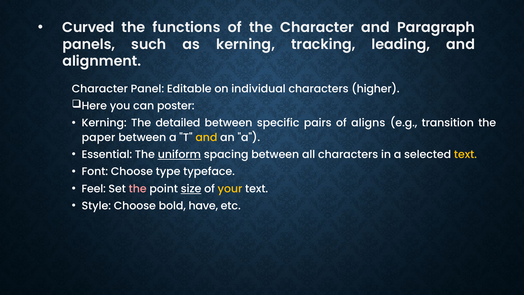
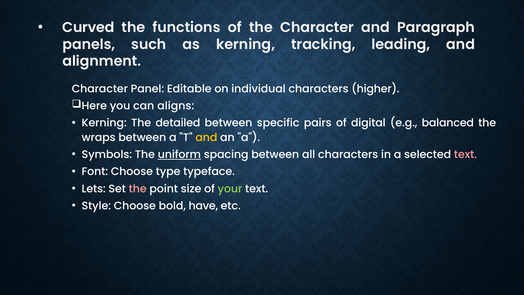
poster: poster -> aligns
aligns: aligns -> digital
transition: transition -> balanced
paper: paper -> wraps
Essential: Essential -> Symbols
text at (465, 154) colour: yellow -> pink
Feel: Feel -> Lets
size underline: present -> none
your colour: yellow -> light green
